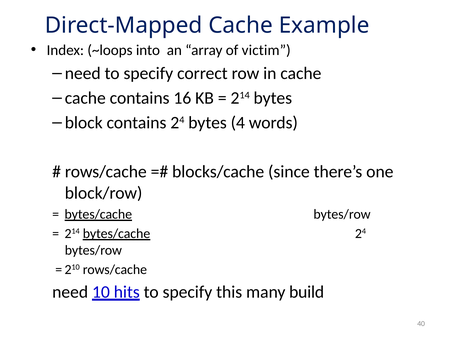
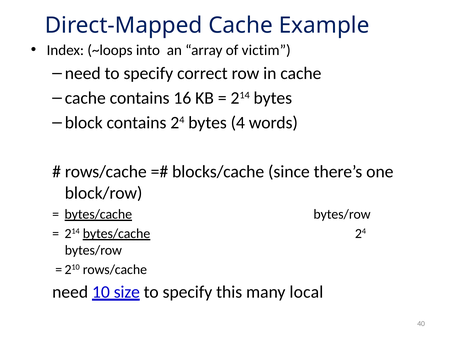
hits: hits -> size
build: build -> local
